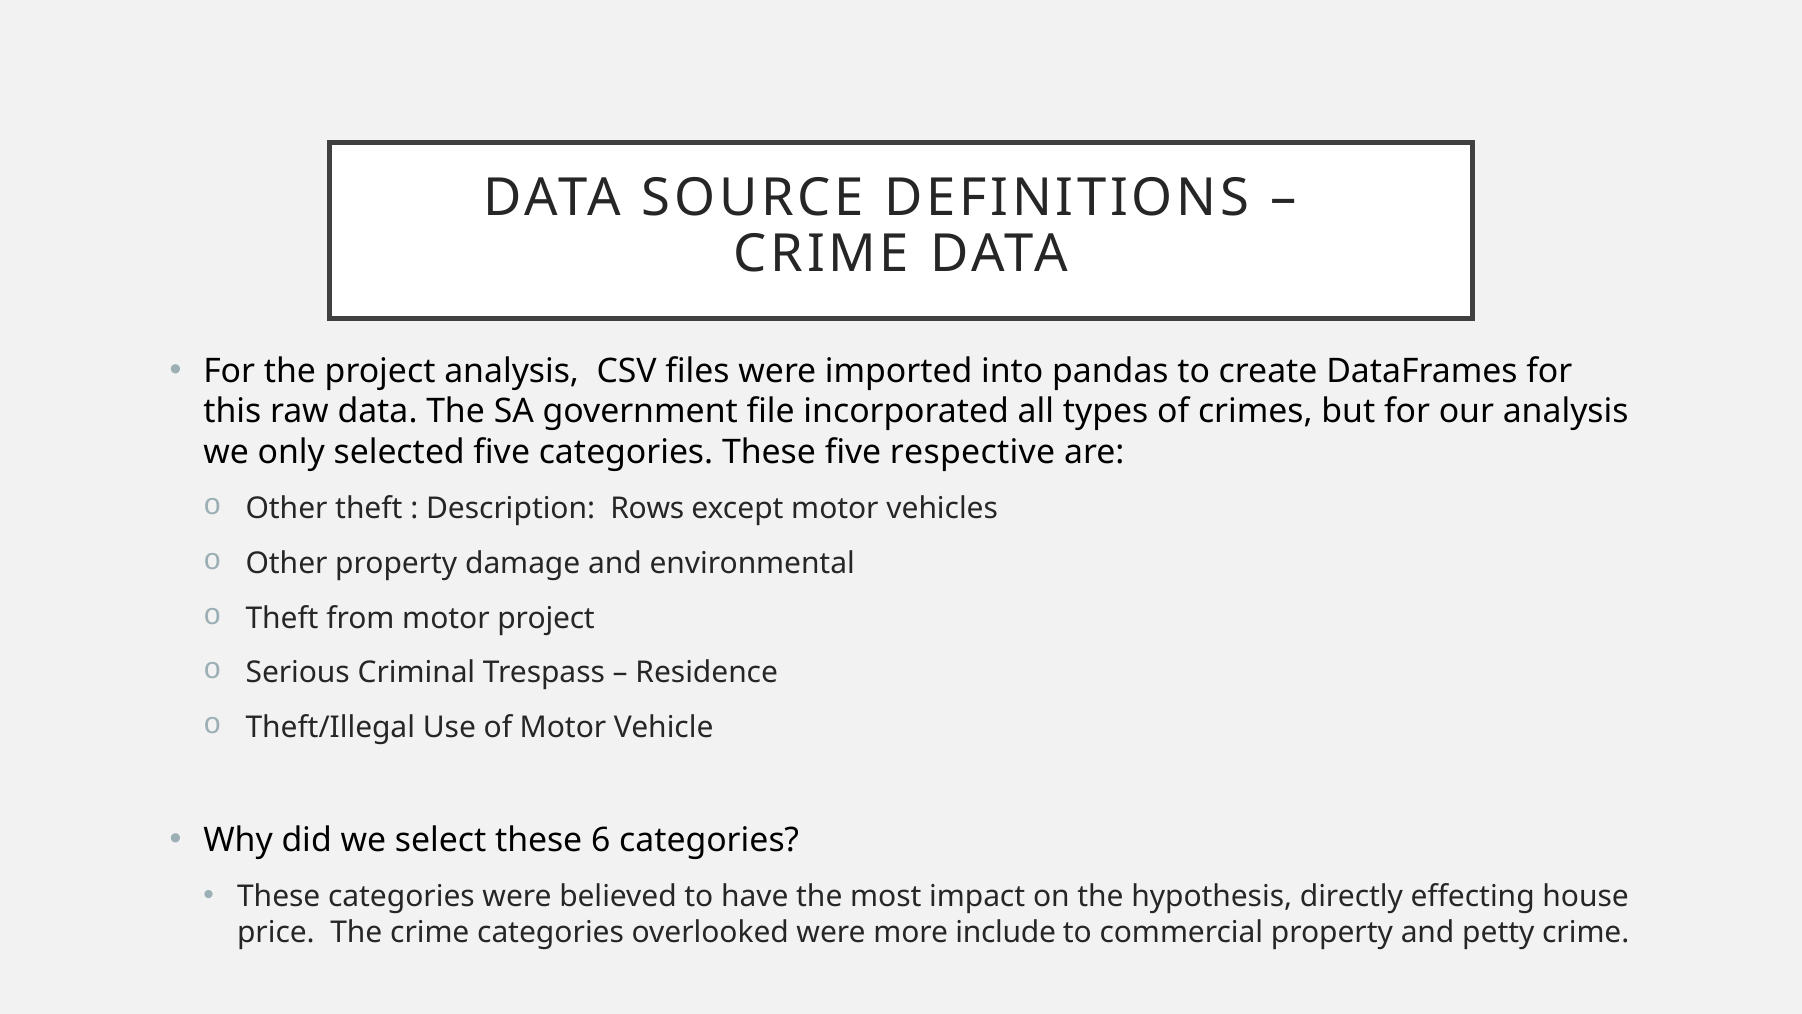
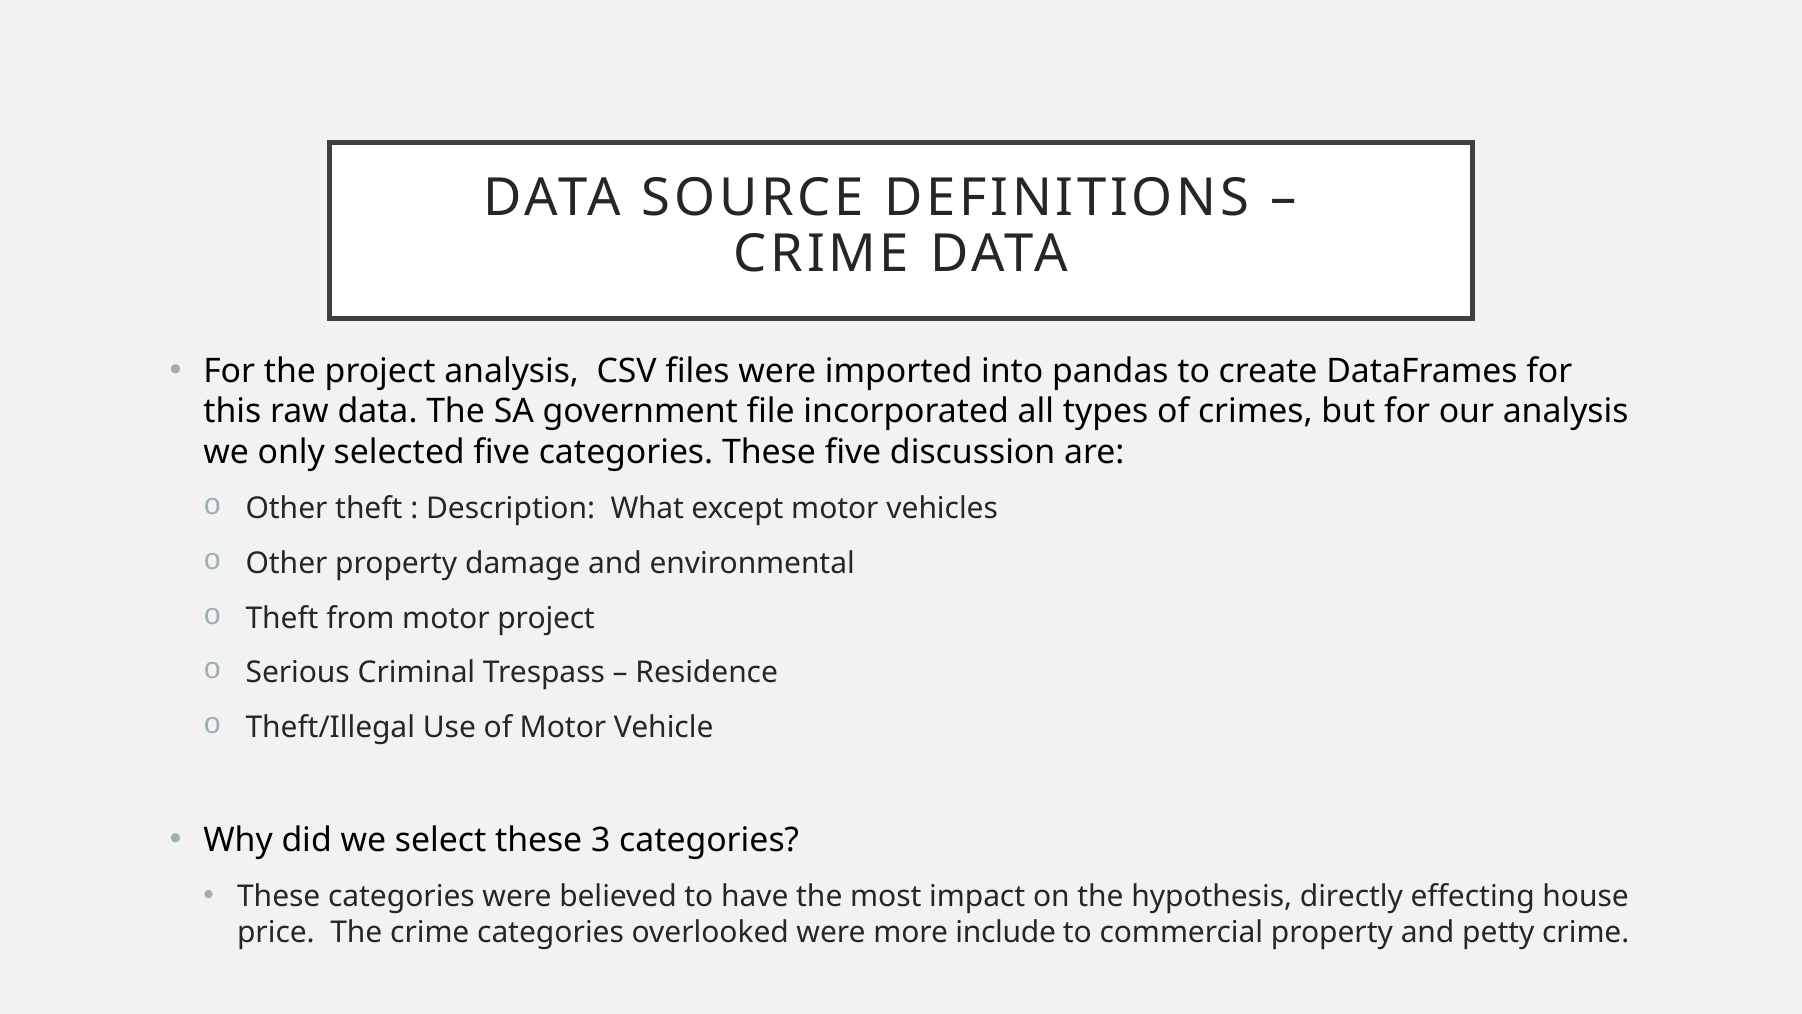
respective: respective -> discussion
Rows: Rows -> What
6: 6 -> 3
